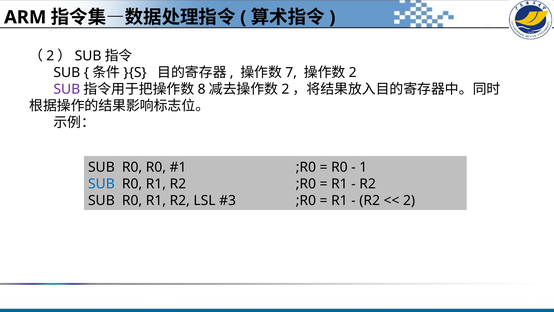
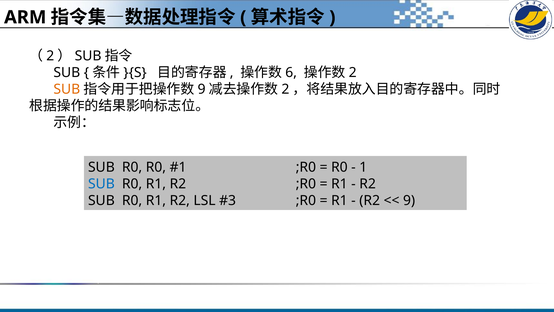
7: 7 -> 6
SUB at (67, 89) colour: purple -> orange
8 at (202, 89): 8 -> 9
2 at (409, 200): 2 -> 9
